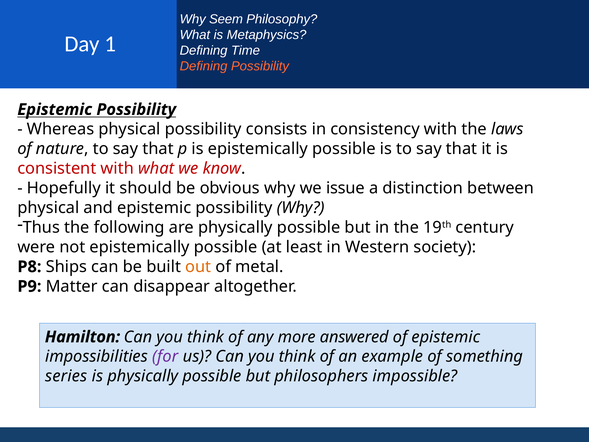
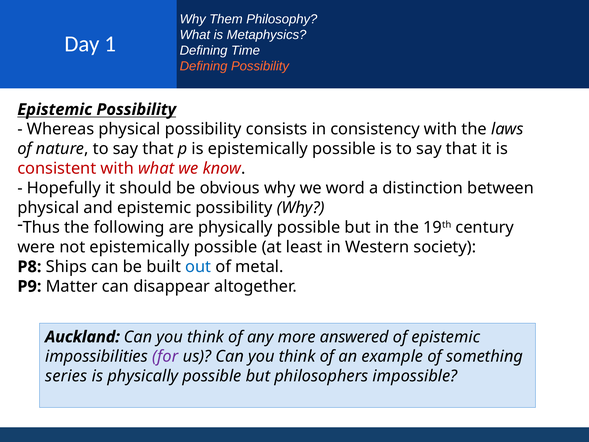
Seem: Seem -> Them
issue: issue -> word
out colour: orange -> blue
Hamilton: Hamilton -> Auckland
